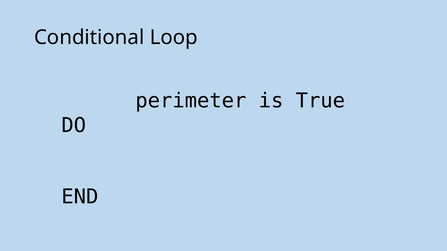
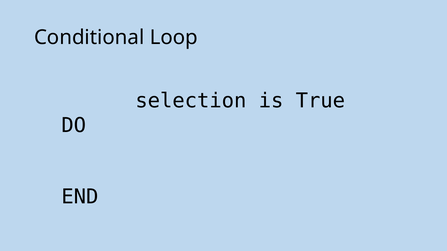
perimeter: perimeter -> selection
